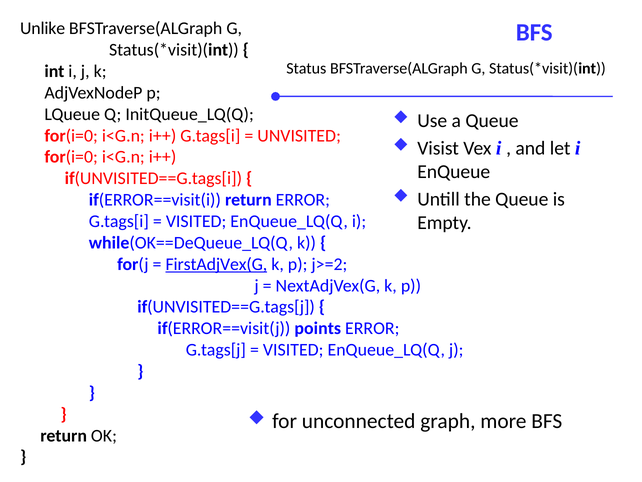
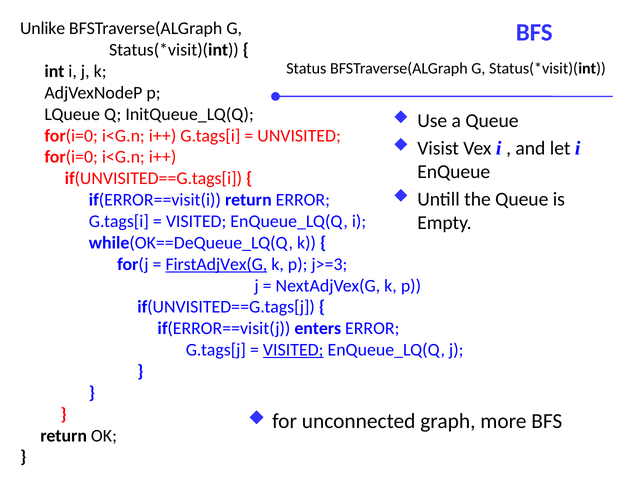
j>=2: j>=2 -> j>=3
points: points -> enters
VISITED at (293, 350) underline: none -> present
